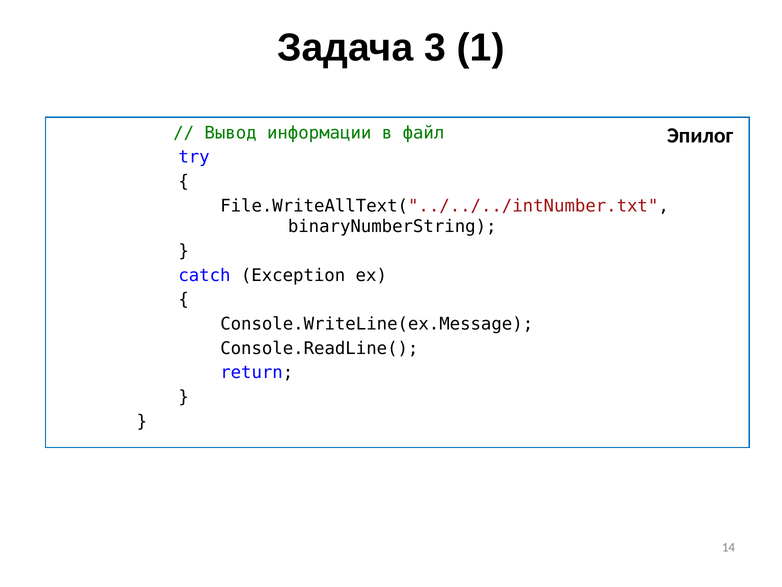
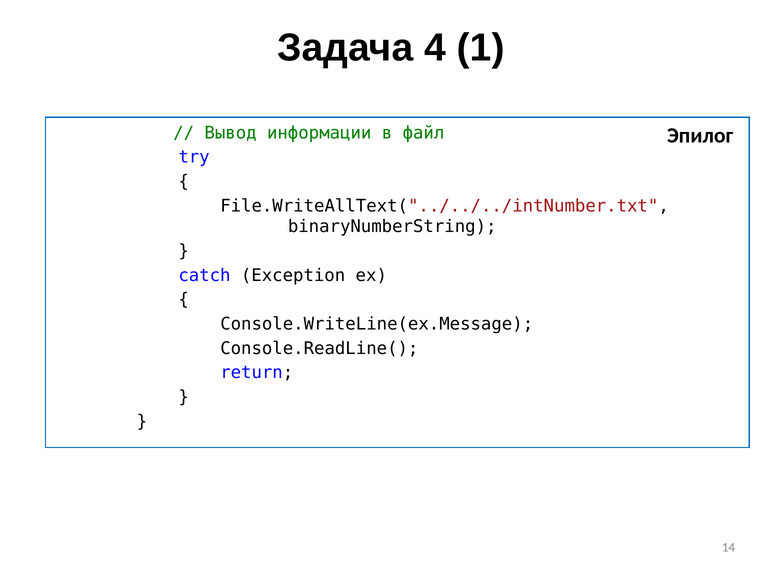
3: 3 -> 4
